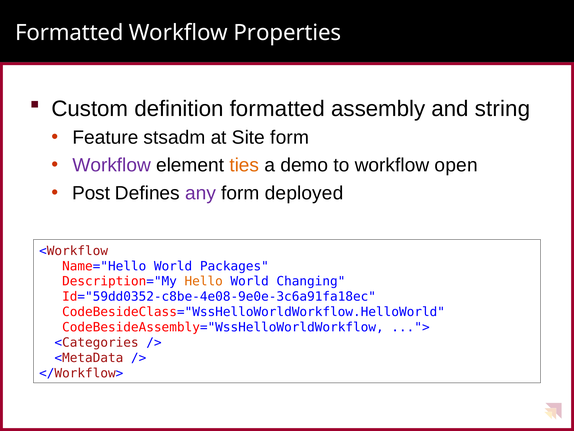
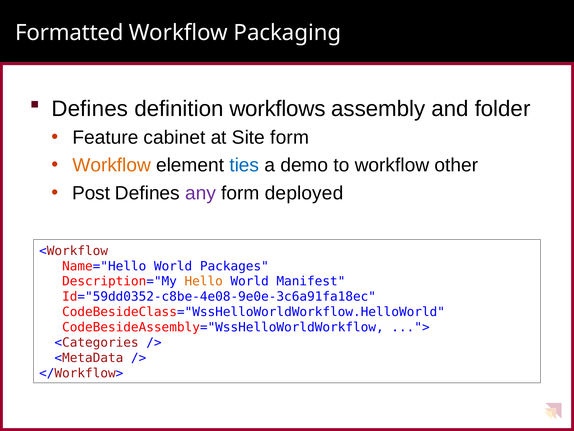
Properties: Properties -> Packaging
Custom at (90, 109): Custom -> Defines
definition formatted: formatted -> workflows
string: string -> folder
stsadm: stsadm -> cabinet
Workflow at (112, 165) colour: purple -> orange
ties colour: orange -> blue
open: open -> other
Changing: Changing -> Manifest
